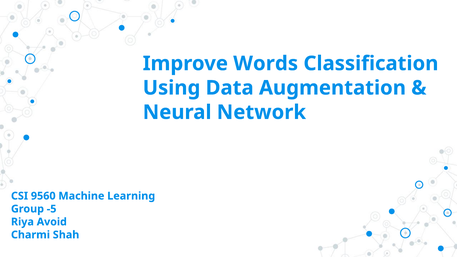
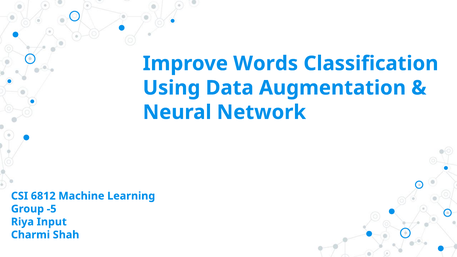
9560: 9560 -> 6812
Avoid: Avoid -> Input
